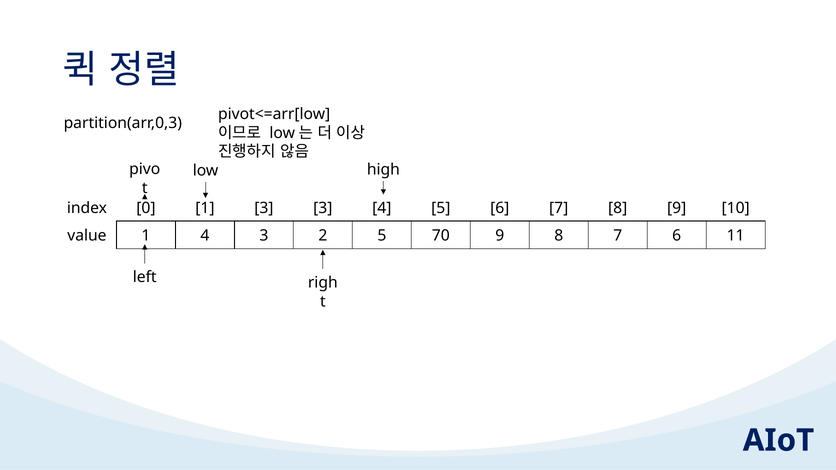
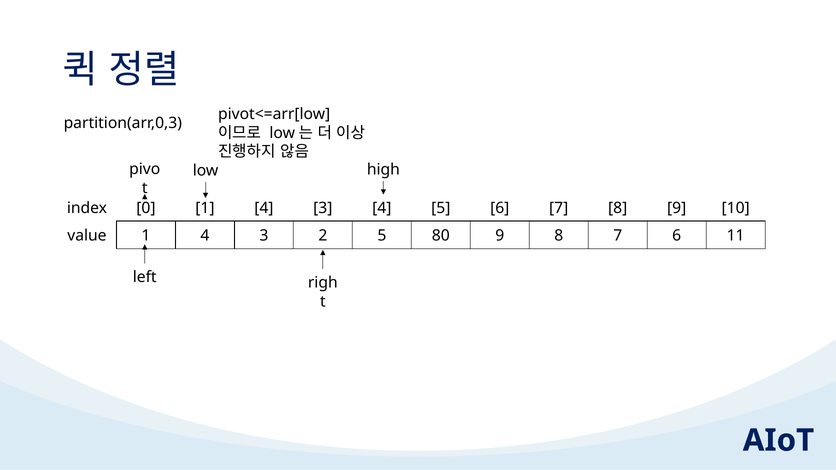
0 1 3: 3 -> 4
70: 70 -> 80
